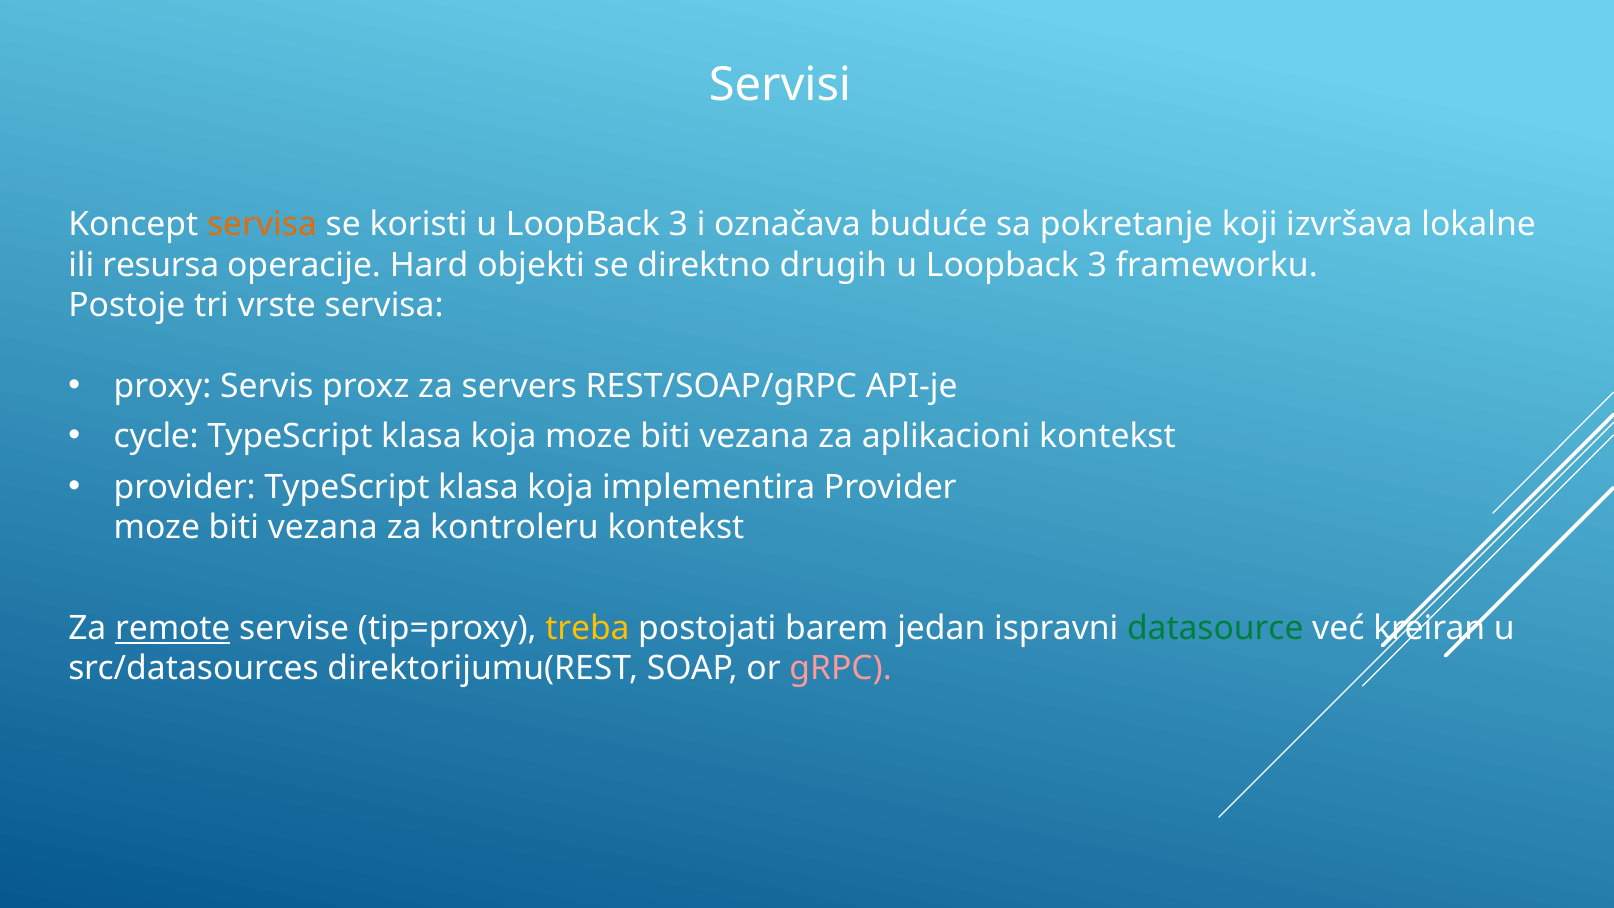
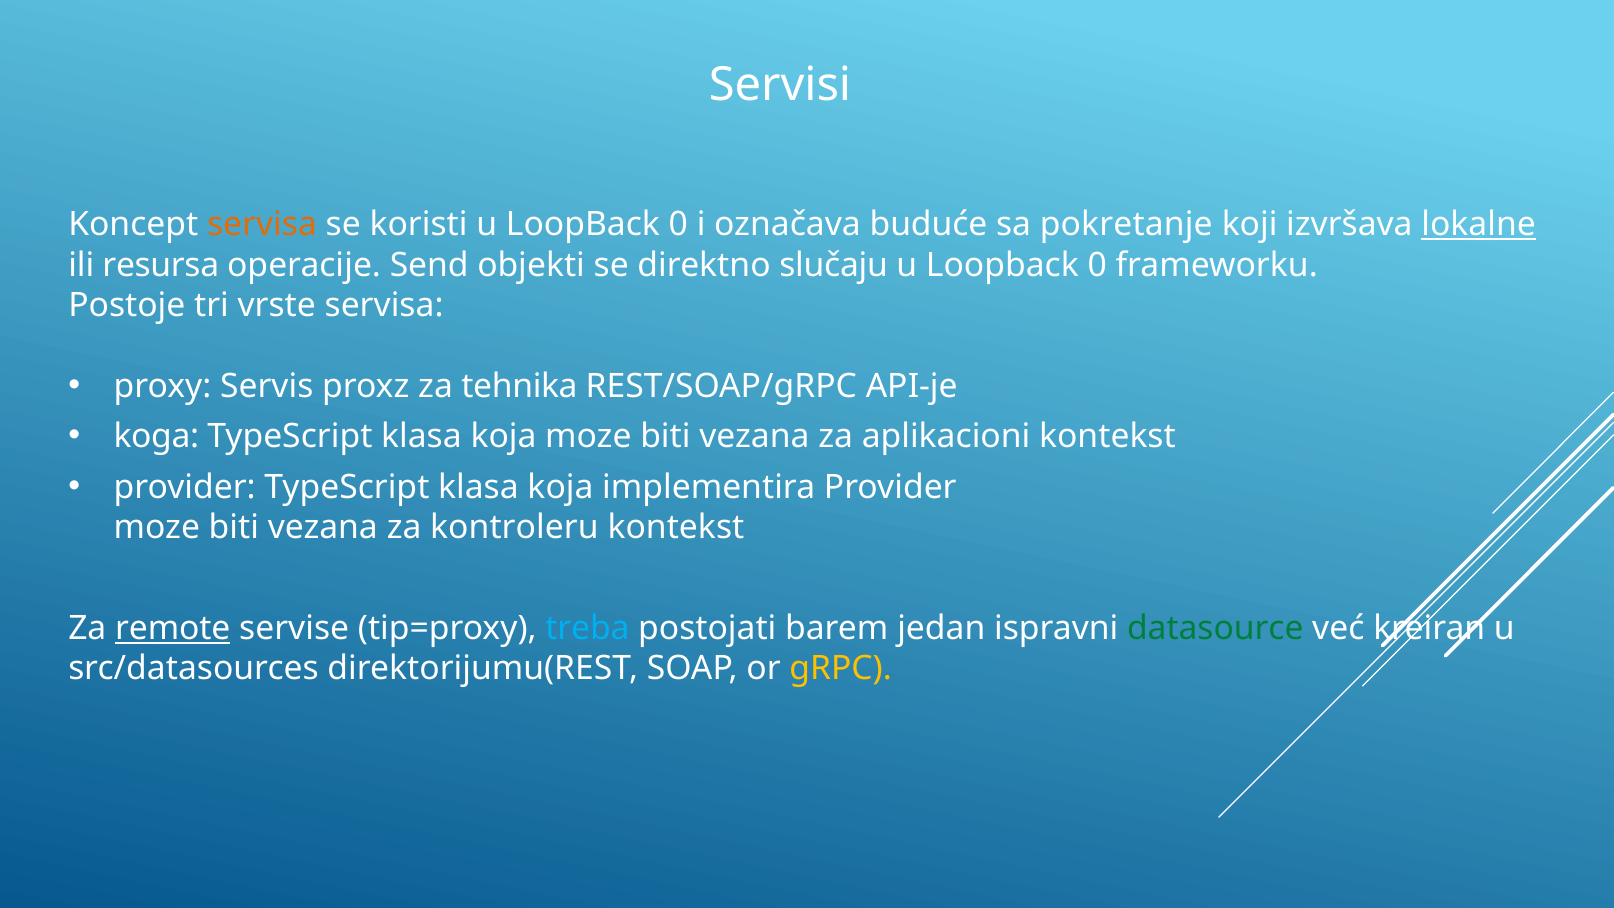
koristi u LoopBack 3: 3 -> 0
lokalne underline: none -> present
Hard: Hard -> Send
drugih: drugih -> slučaju
3 at (1097, 265): 3 -> 0
servers: servers -> tehnika
cycle: cycle -> koga
treba colour: yellow -> light blue
gRPC colour: pink -> yellow
